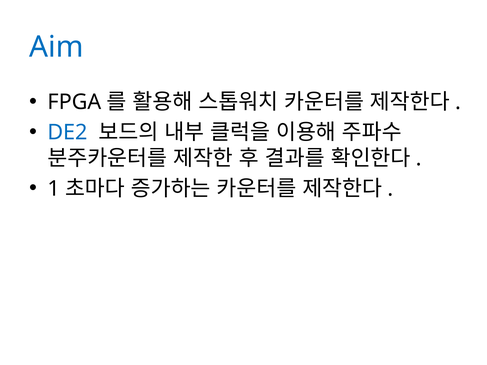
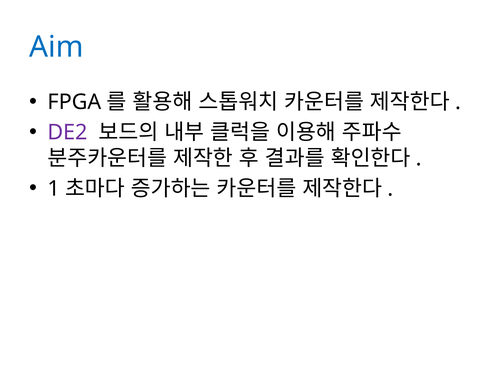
DE2 colour: blue -> purple
